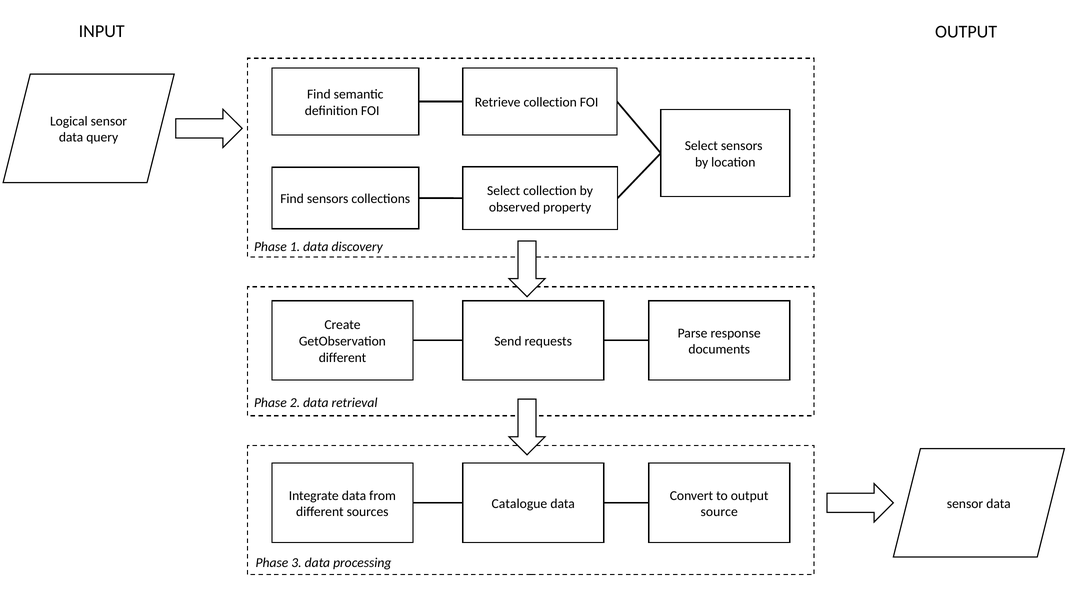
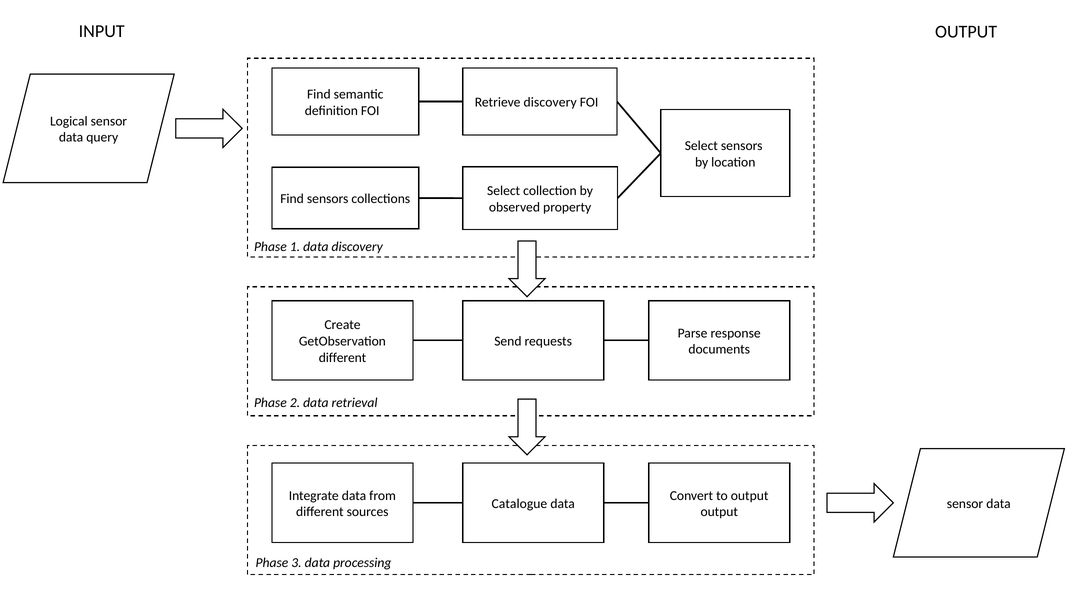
Retrieve collection: collection -> discovery
source at (719, 512): source -> output
